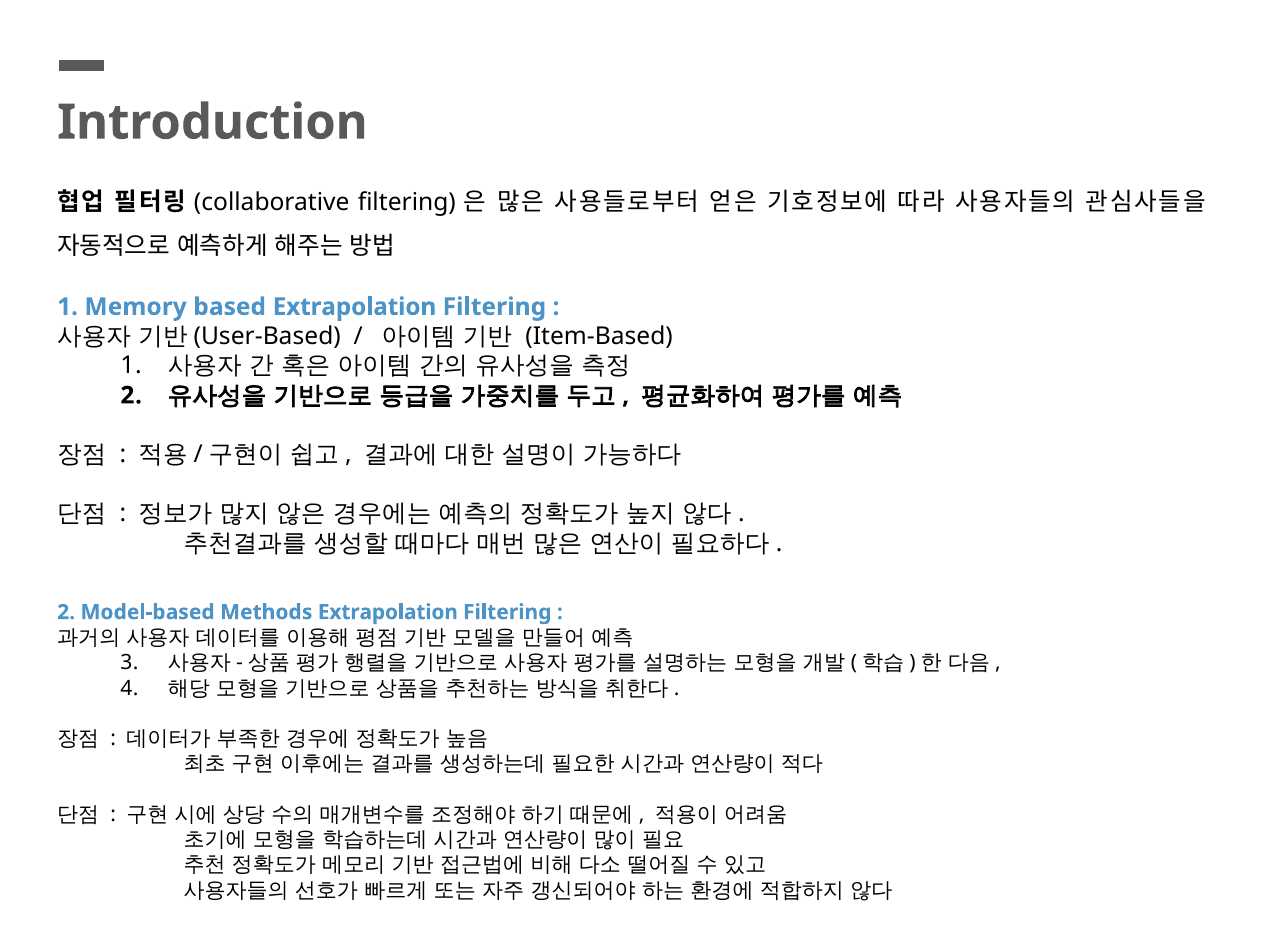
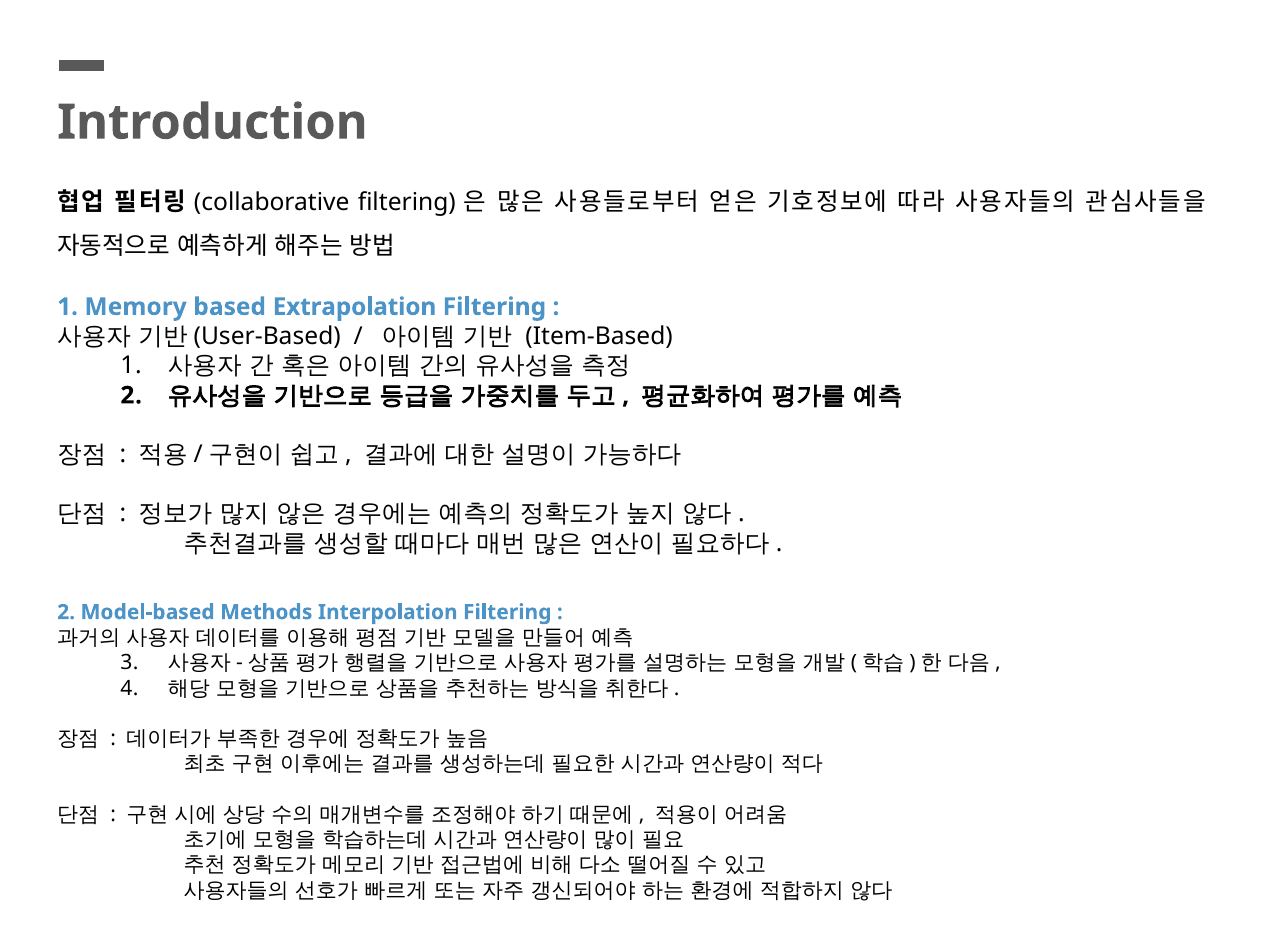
Methods Extrapolation: Extrapolation -> Interpolation
